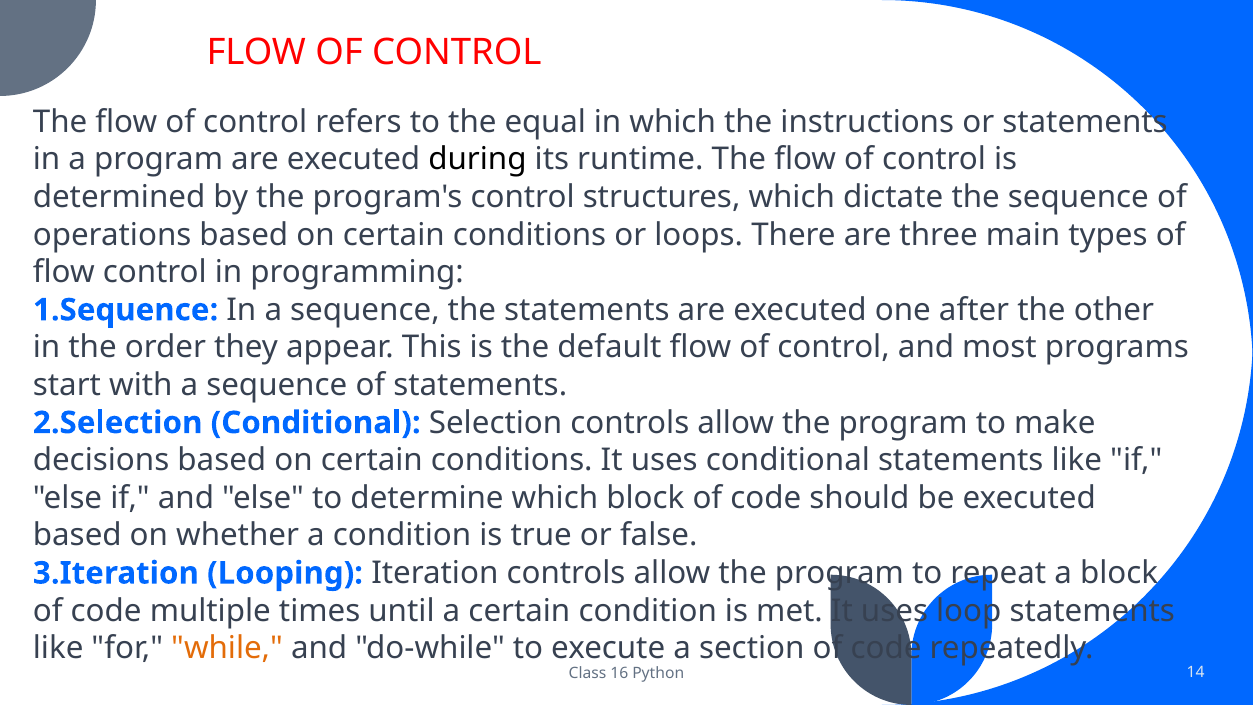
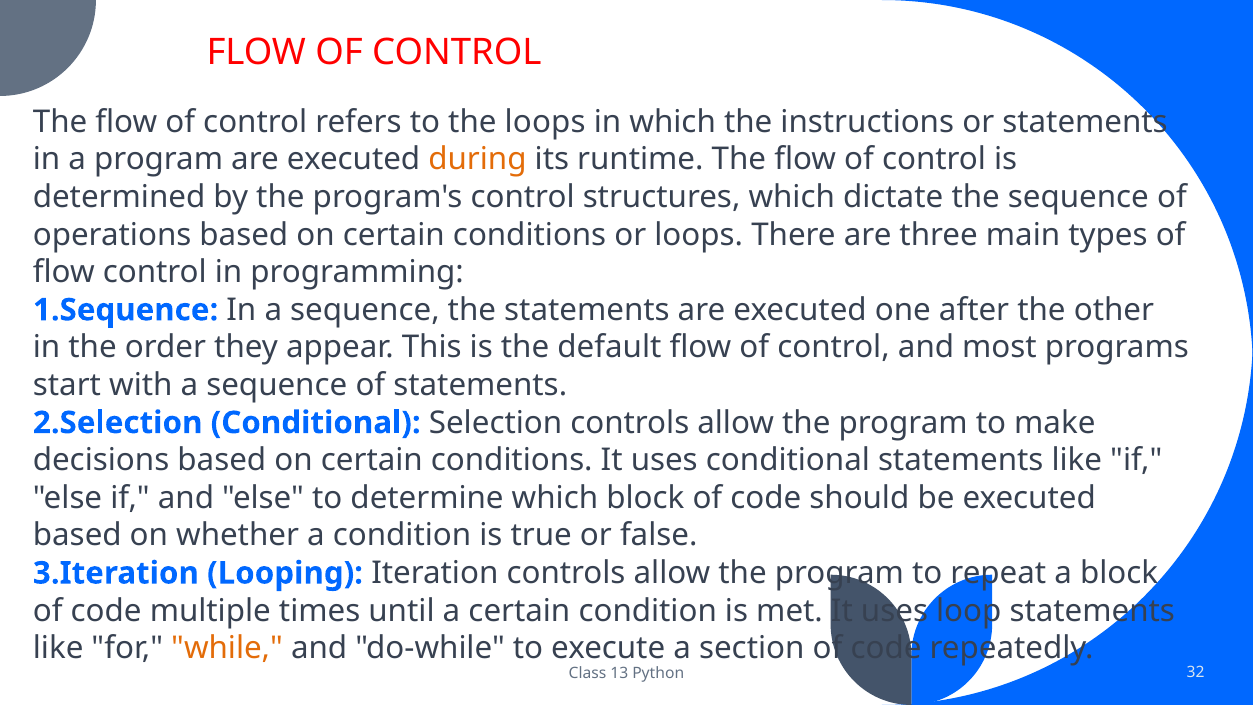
the equal: equal -> loops
during colour: black -> orange
16: 16 -> 13
14: 14 -> 32
